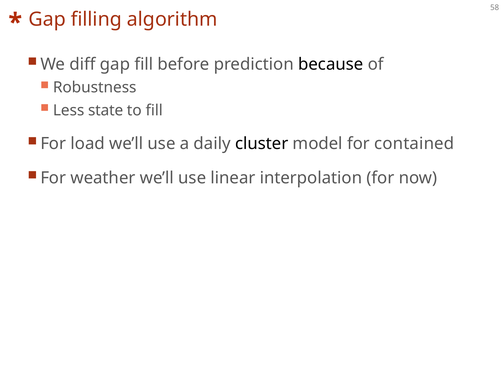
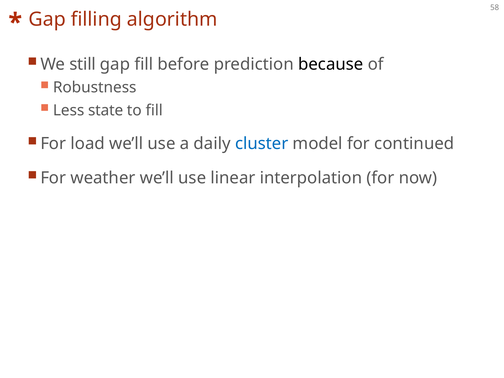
diff: diff -> still
cluster colour: black -> blue
contained: contained -> continued
